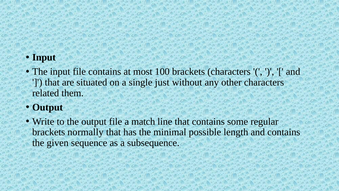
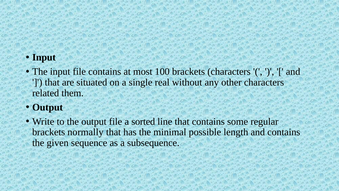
just: just -> real
match: match -> sorted
